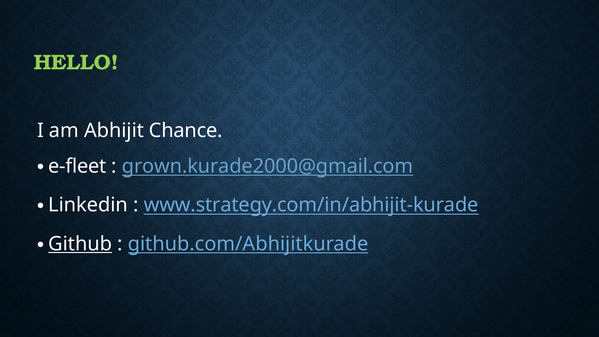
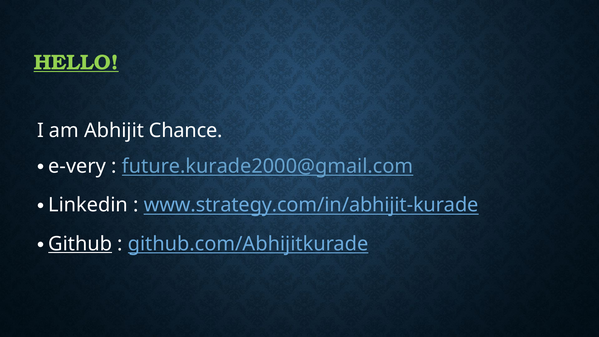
HELLO underline: none -> present
e-fleet: e-fleet -> e-very
grown.kurade2000@gmail.com: grown.kurade2000@gmail.com -> future.kurade2000@gmail.com
